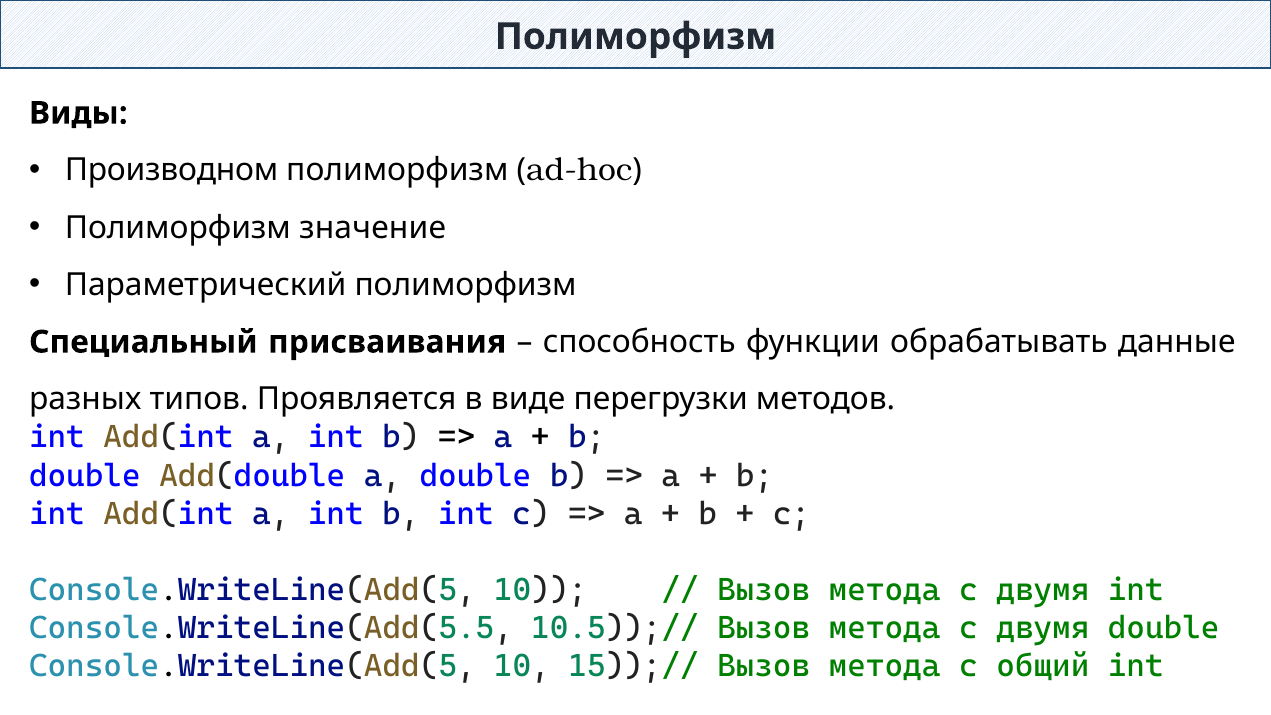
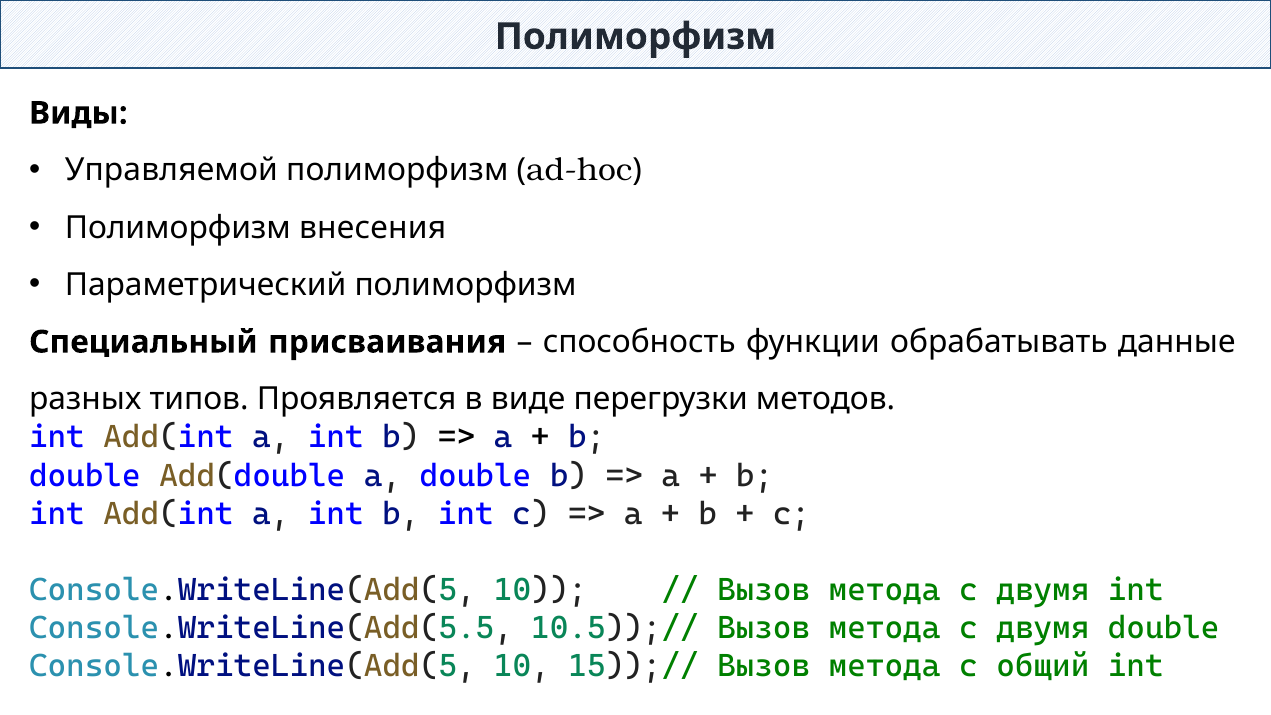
Производном: Производном -> Управляемой
значение: значение -> внесения
